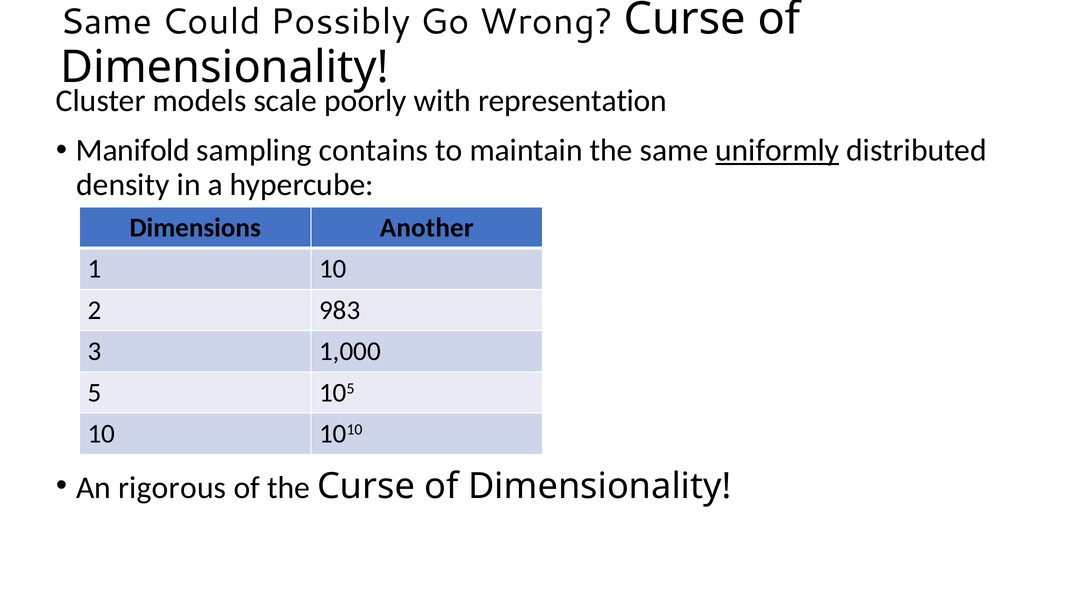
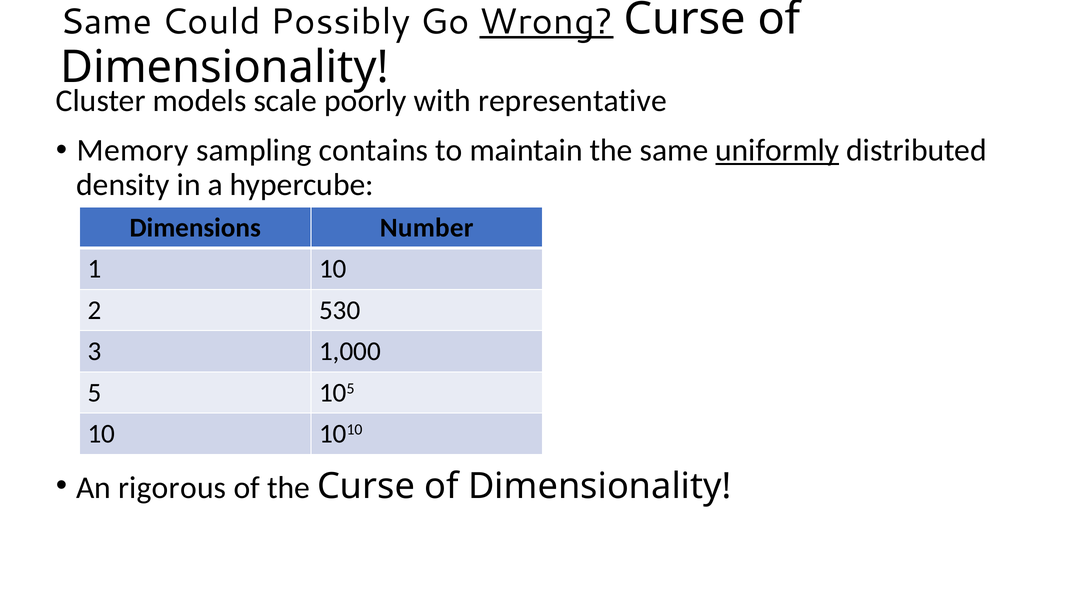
Wrong underline: none -> present
representation: representation -> representative
Manifold: Manifold -> Memory
Another: Another -> Number
983: 983 -> 530
